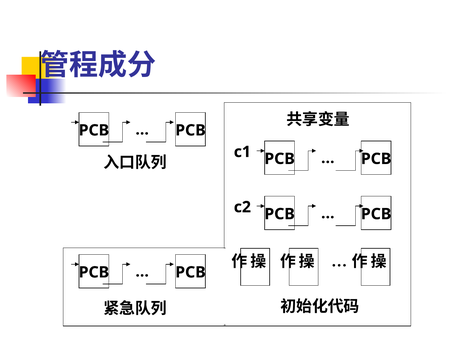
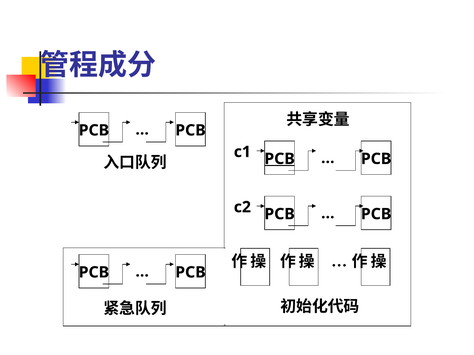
PCB at (280, 159) underline: none -> present
